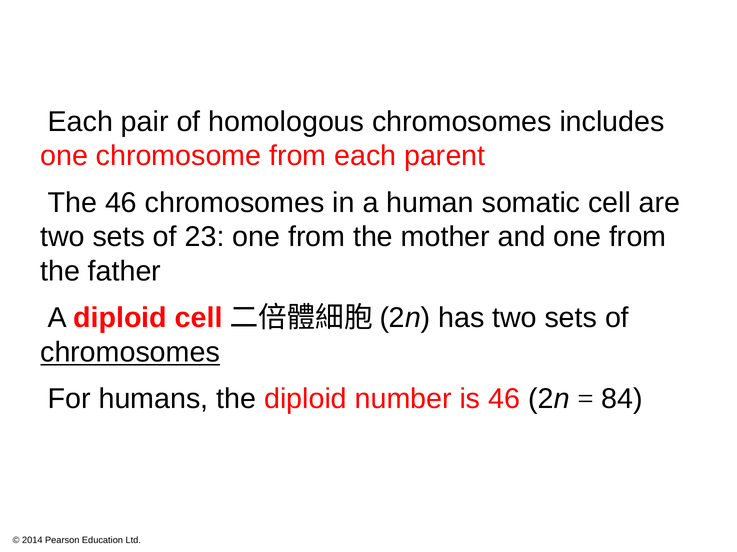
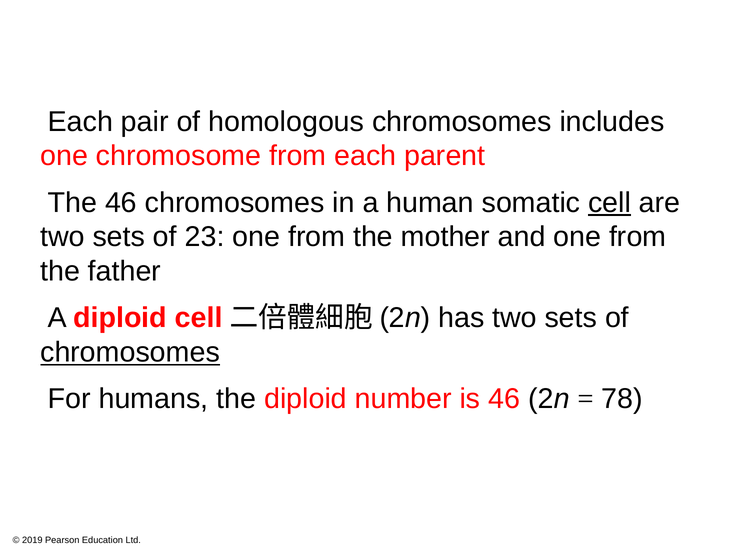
cell at (610, 203) underline: none -> present
84: 84 -> 78
2014: 2014 -> 2019
